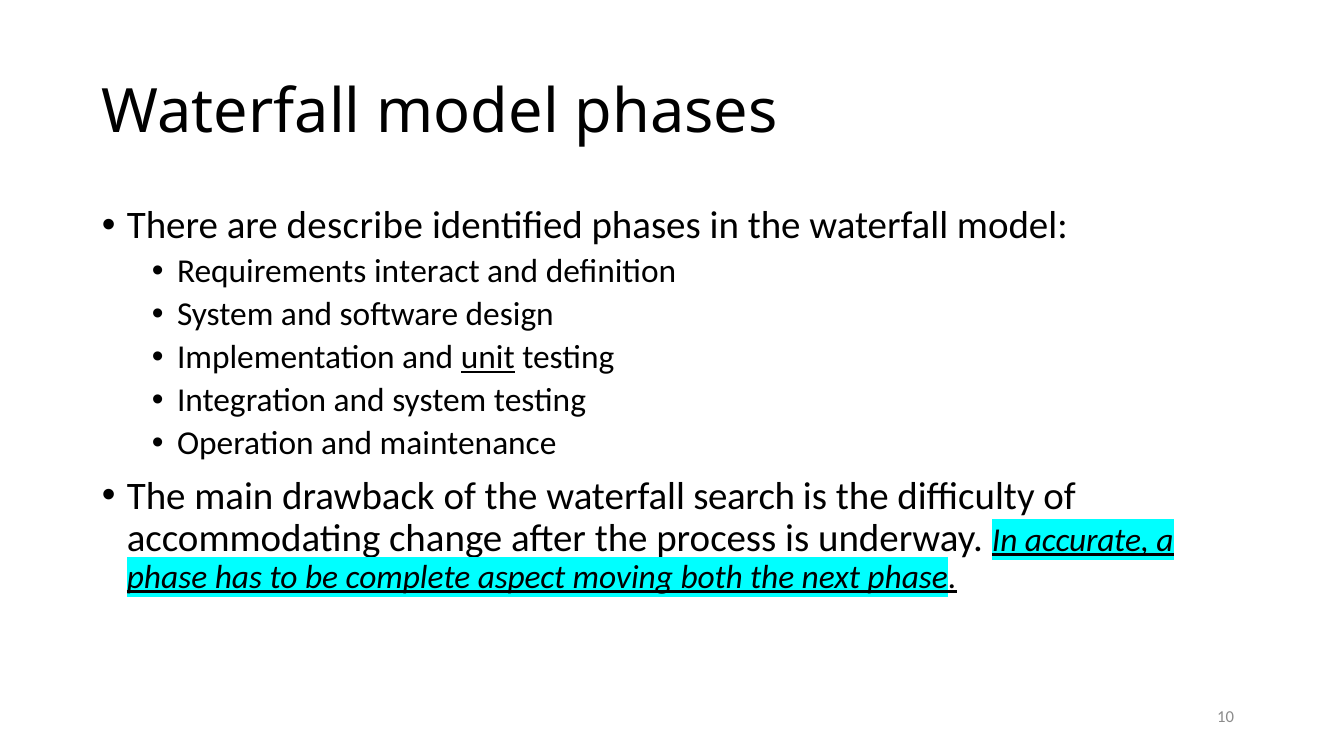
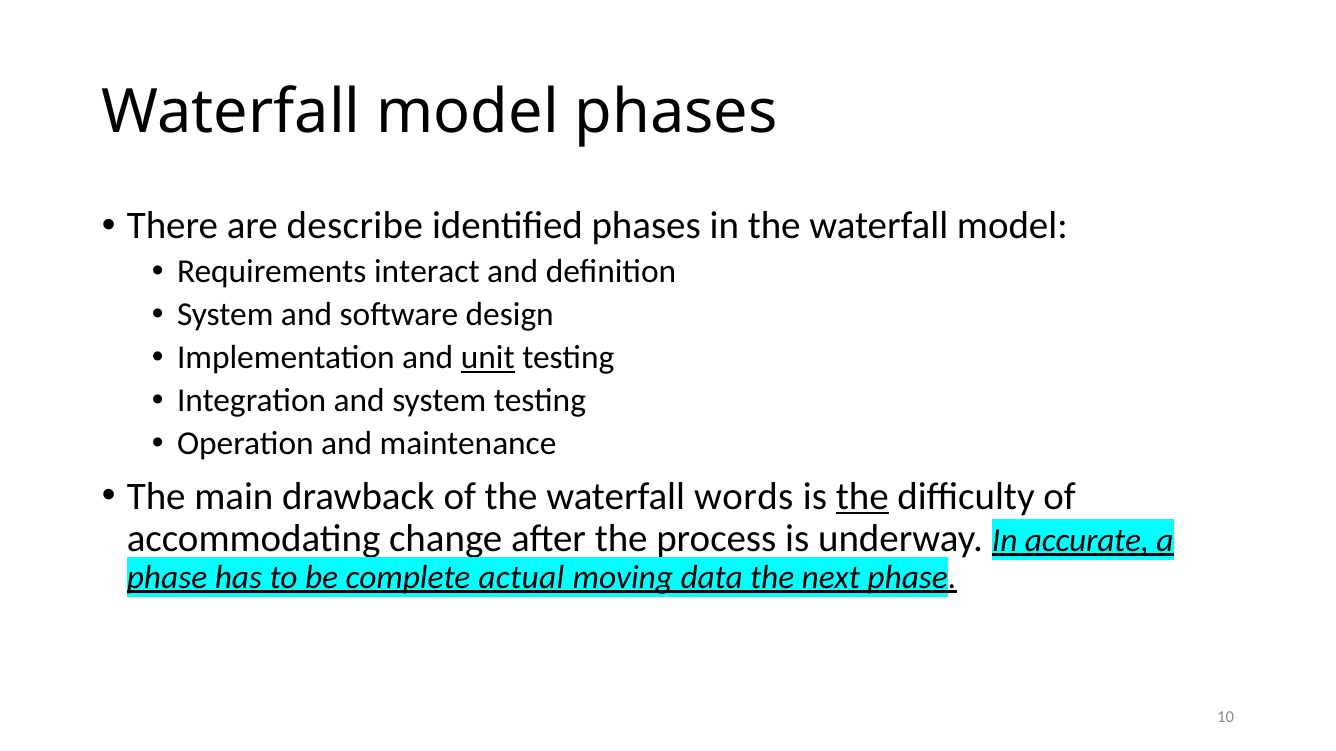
search: search -> words
the at (862, 497) underline: none -> present
aspect: aspect -> actual
both: both -> data
